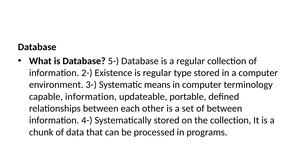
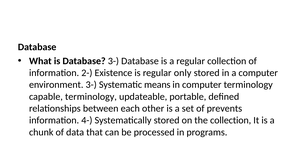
Database 5-: 5- -> 3-
type: type -> only
capable information: information -> terminology
of between: between -> prevents
